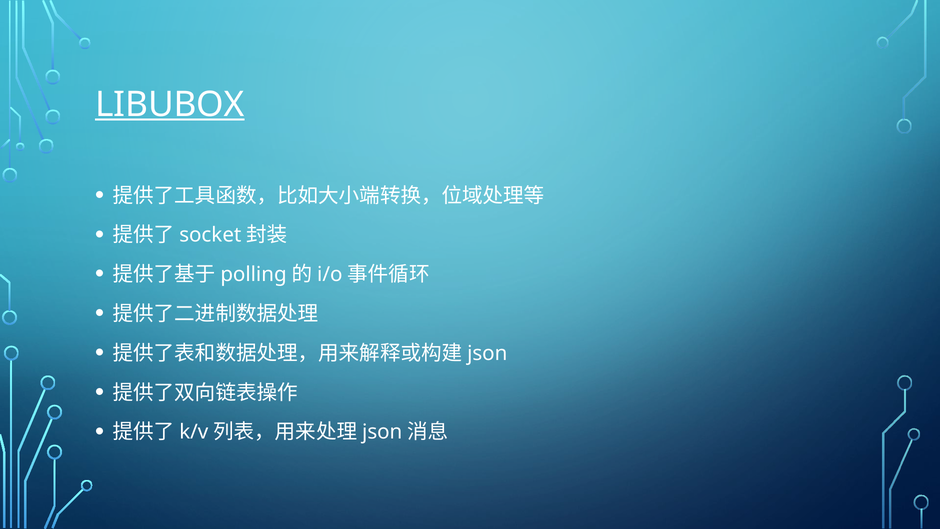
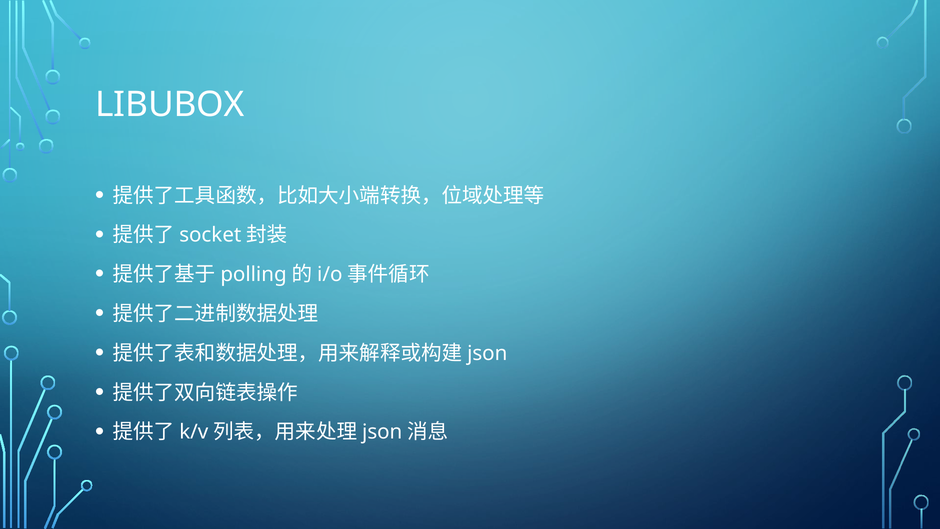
LIBUBOX underline: present -> none
